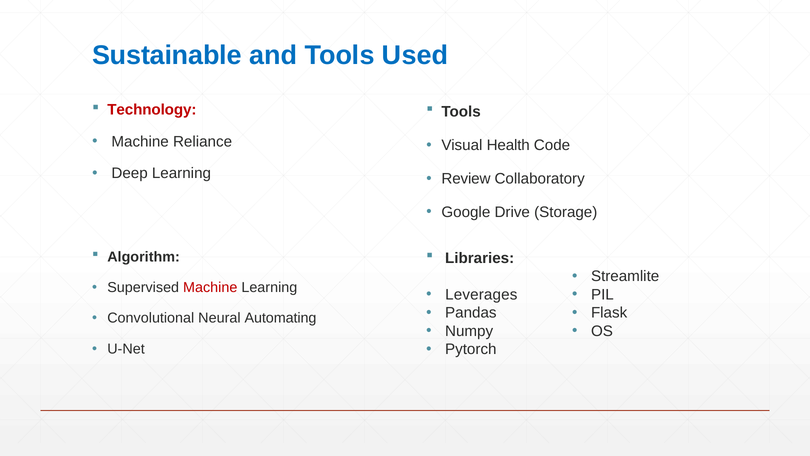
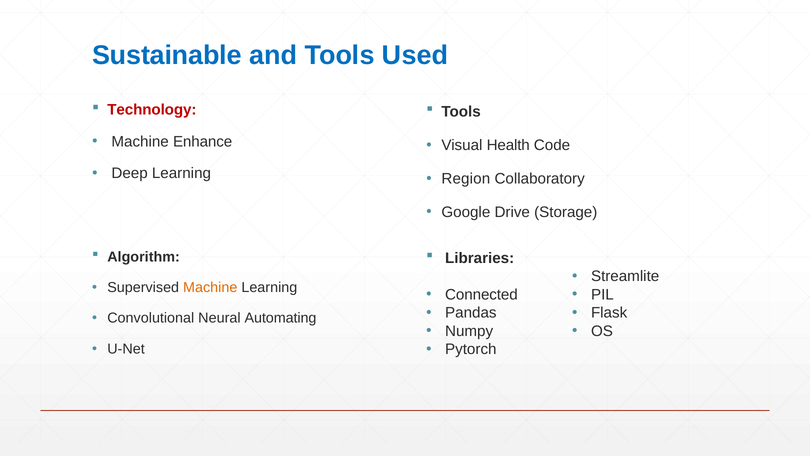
Reliance: Reliance -> Enhance
Review: Review -> Region
Machine at (210, 287) colour: red -> orange
Leverages: Leverages -> Connected
